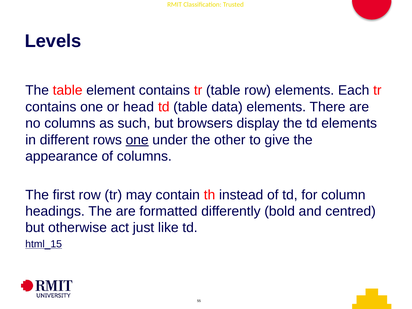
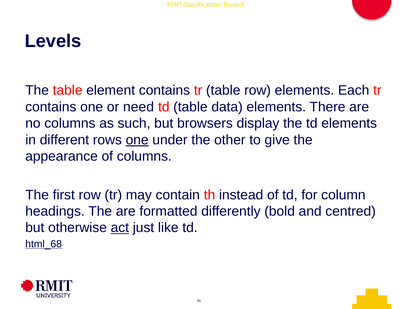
head: head -> need
act underline: none -> present
html_15: html_15 -> html_68
